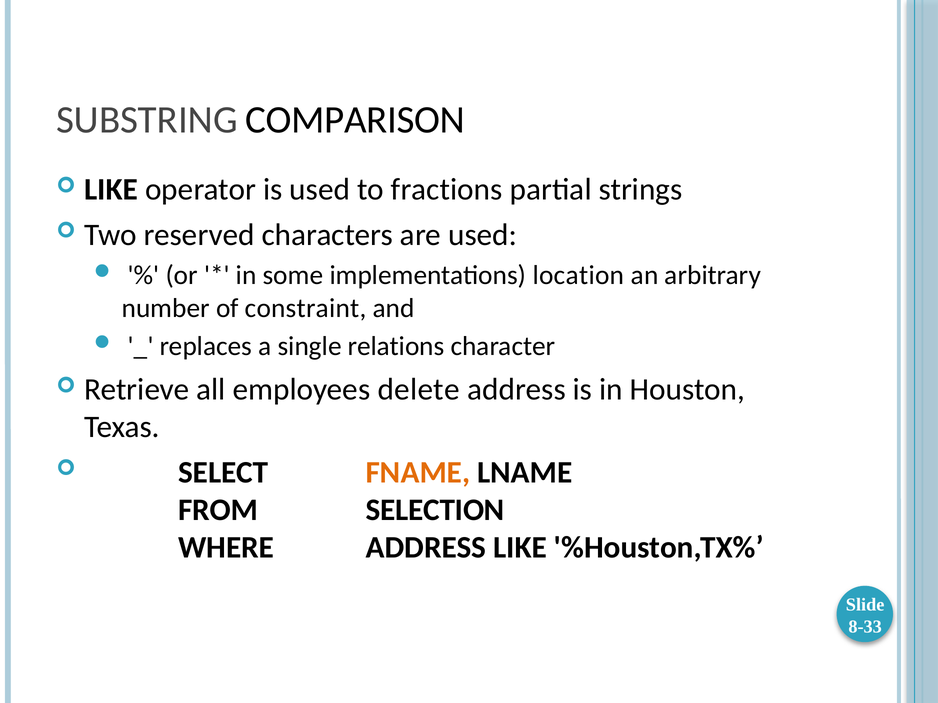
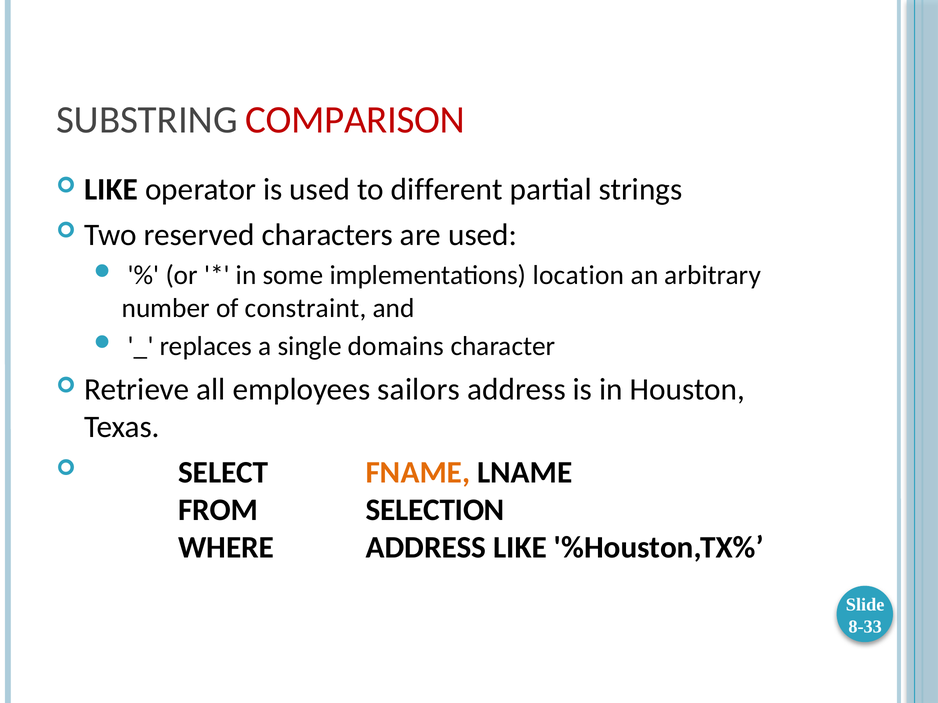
COMPARISON colour: black -> red
fractions: fractions -> different
relations: relations -> domains
delete: delete -> sailors
